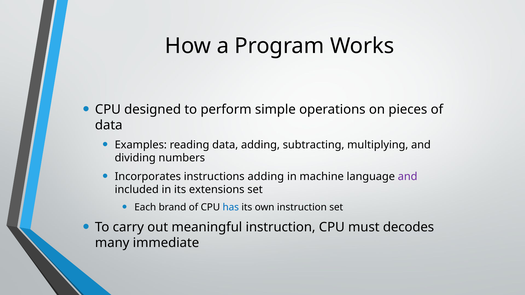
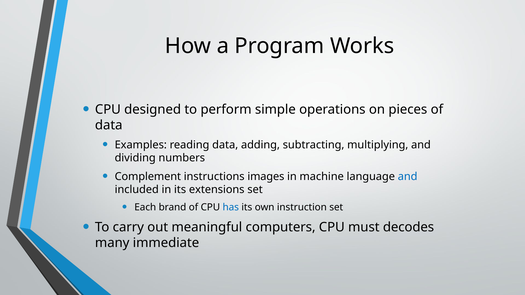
Incorporates: Incorporates -> Complement
instructions adding: adding -> images
and at (408, 177) colour: purple -> blue
meaningful instruction: instruction -> computers
